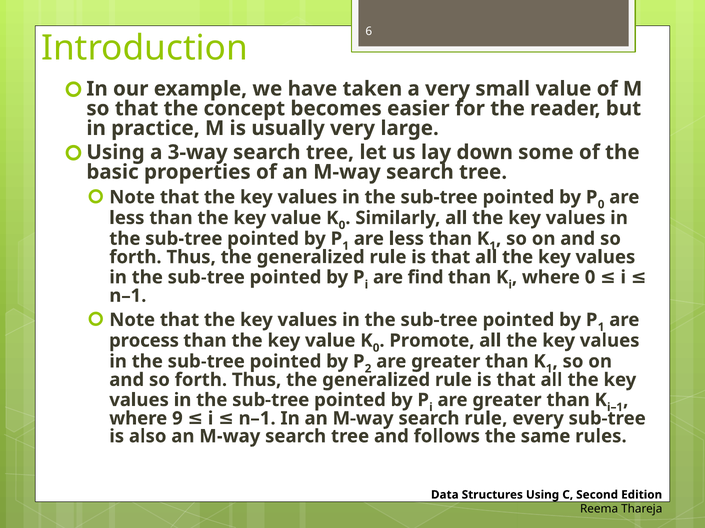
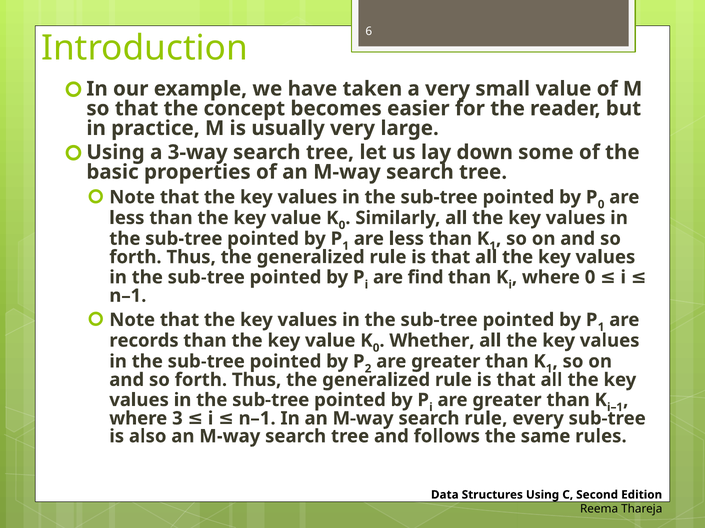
process: process -> records
Promote: Promote -> Whether
9: 9 -> 3
